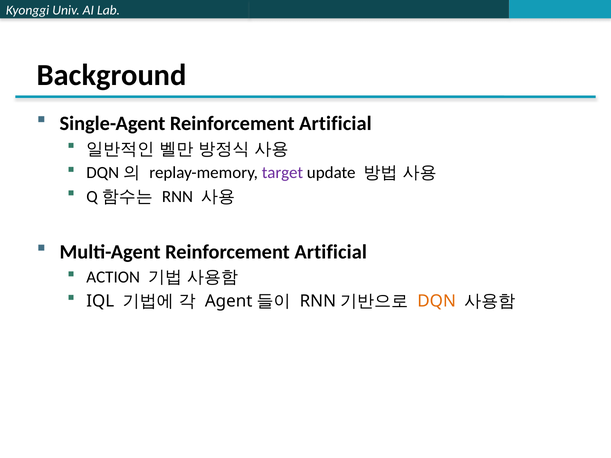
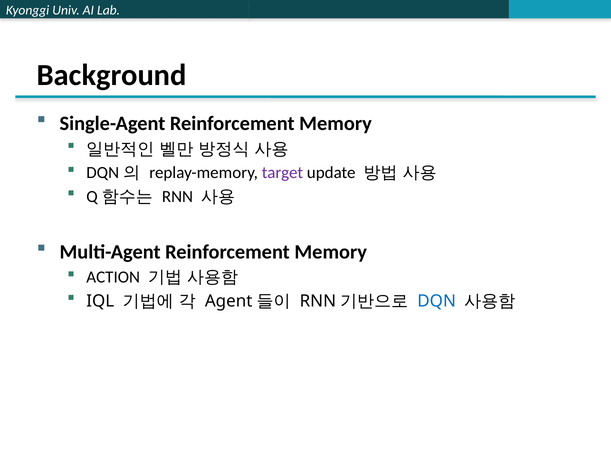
Single-Agent Reinforcement Artificial: Artificial -> Memory
Multi-Agent Reinforcement Artificial: Artificial -> Memory
DQN colour: orange -> blue
